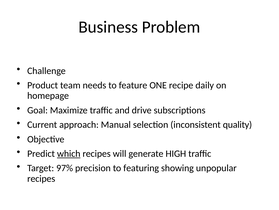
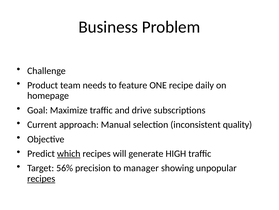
97%: 97% -> 56%
featuring: featuring -> manager
recipes at (41, 178) underline: none -> present
